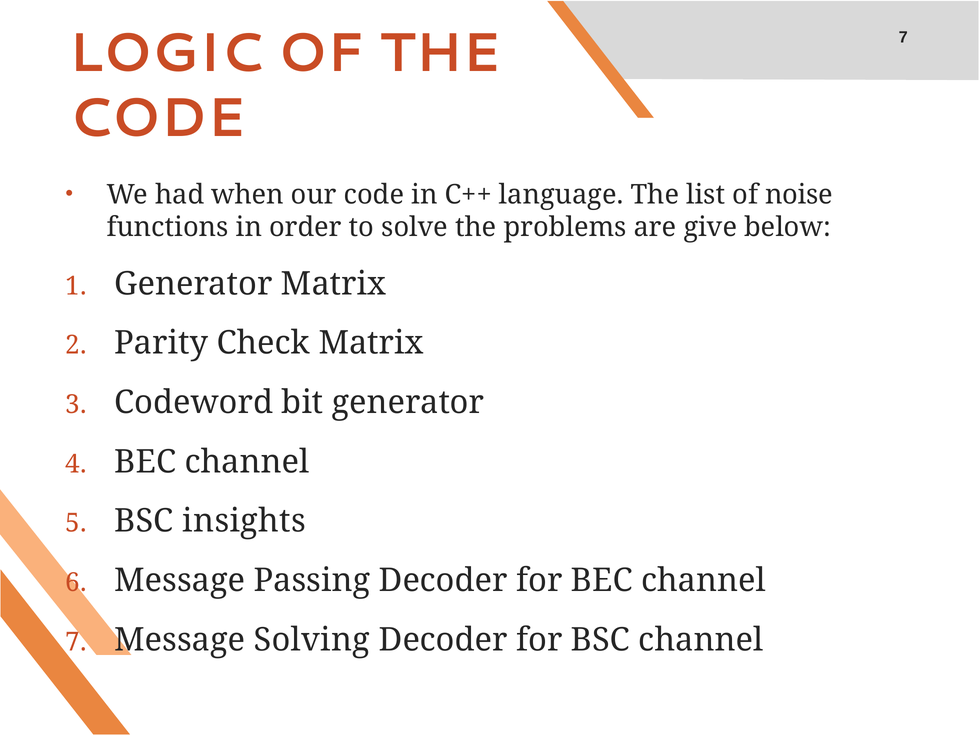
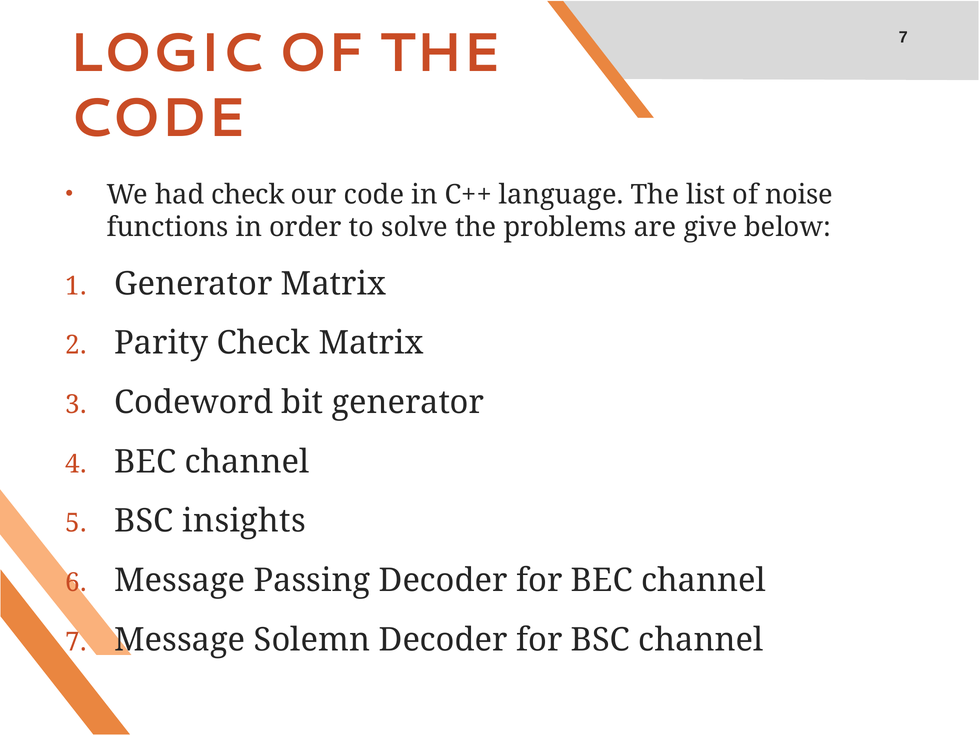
had when: when -> check
Solving: Solving -> Solemn
